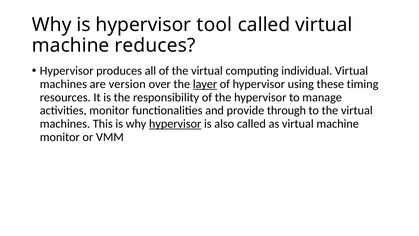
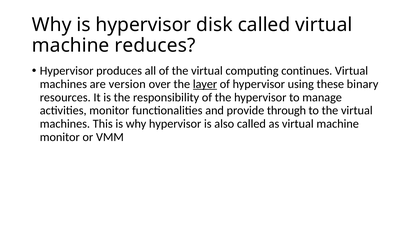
tool: tool -> disk
individual: individual -> continues
timing: timing -> binary
hypervisor at (175, 124) underline: present -> none
